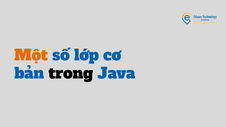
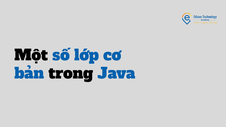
Một colour: orange -> black
